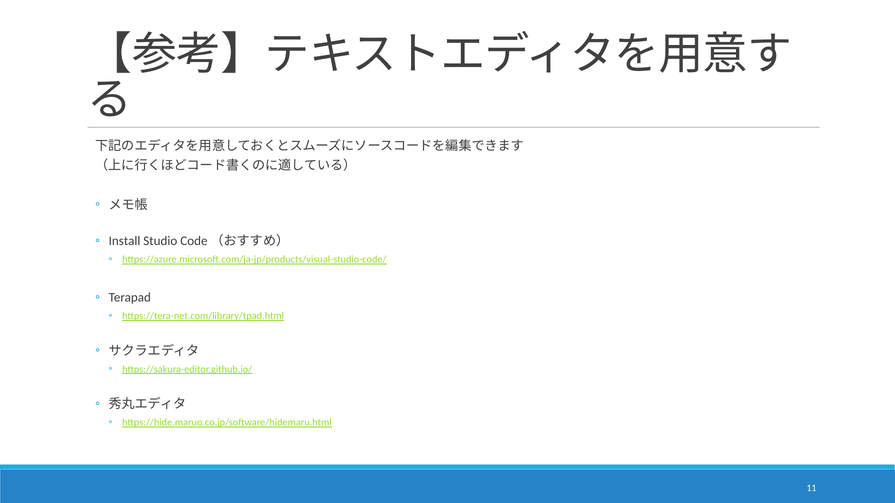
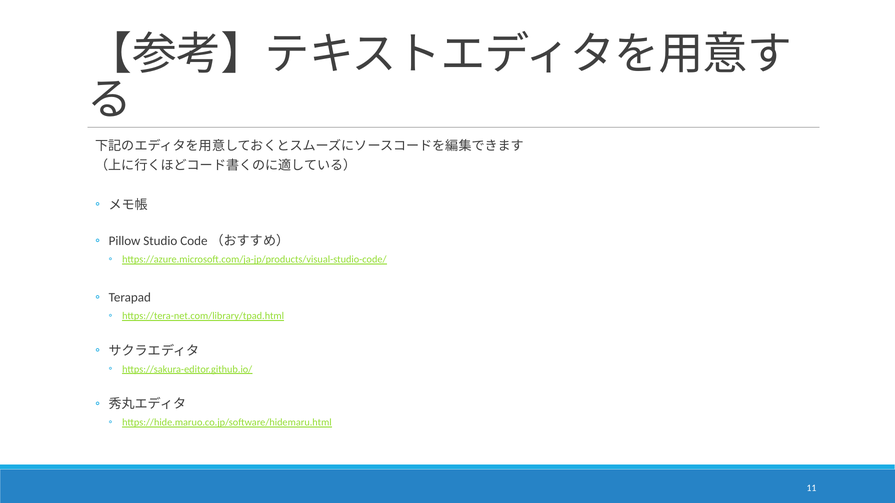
Install: Install -> Pillow
